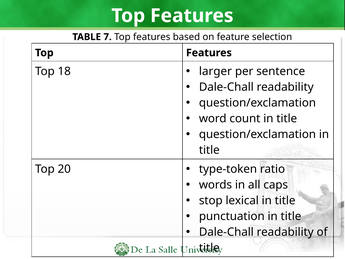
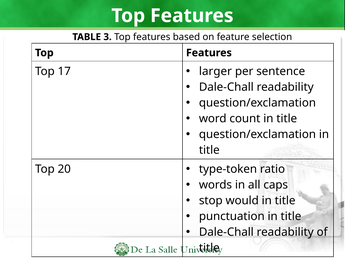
7: 7 -> 3
18: 18 -> 17
lexical: lexical -> would
